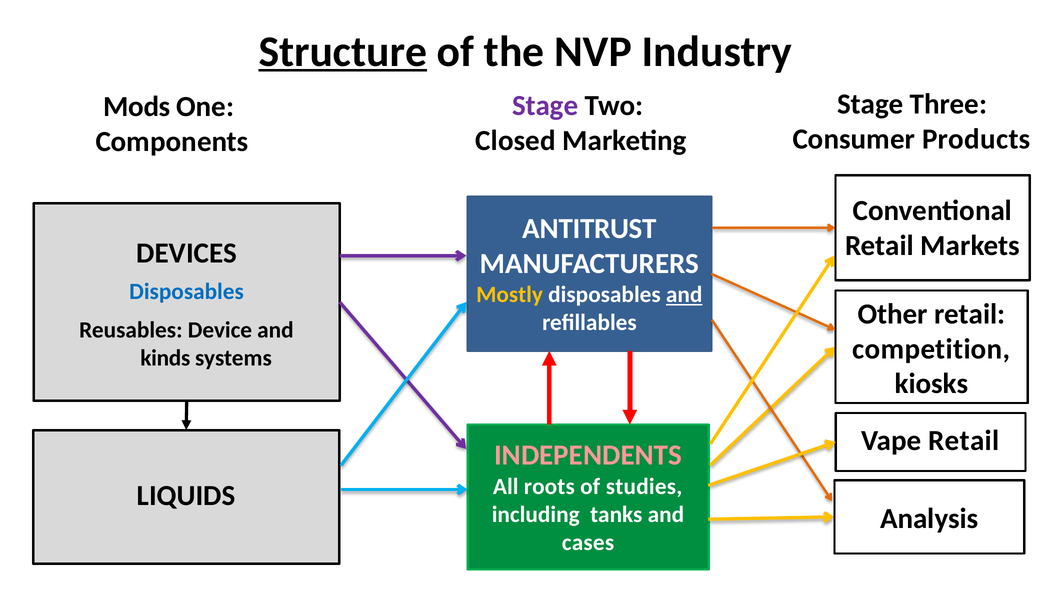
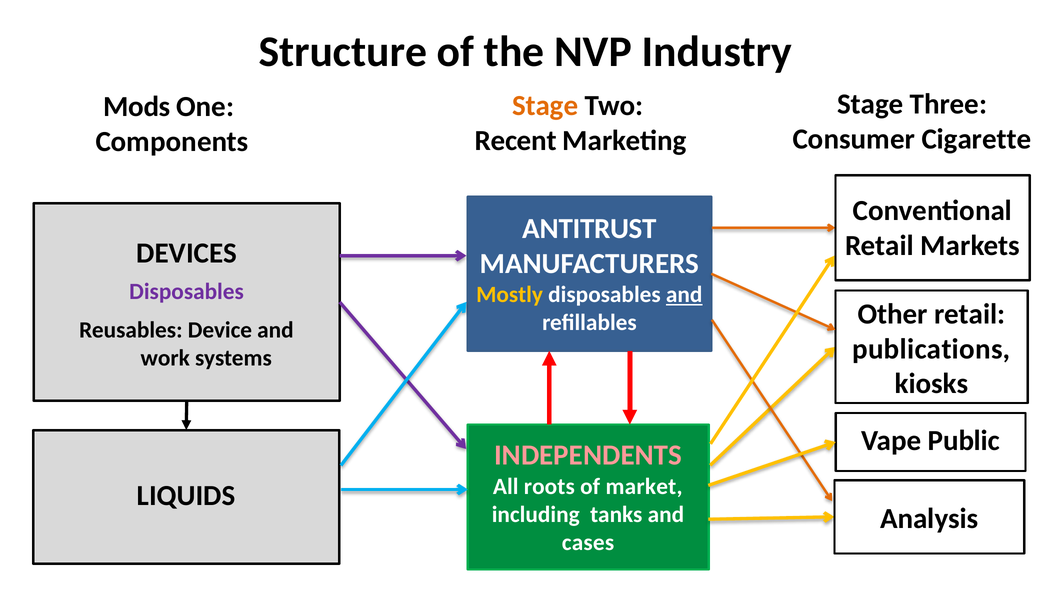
Structure underline: present -> none
Stage at (545, 106) colour: purple -> orange
Products: Products -> Cigarette
Closed: Closed -> Recent
Disposables at (187, 291) colour: blue -> purple
competition: competition -> publications
kinds: kinds -> work
Vape Retail: Retail -> Public
studies: studies -> market
